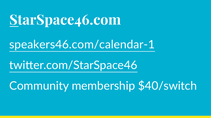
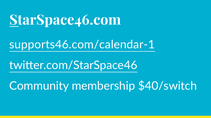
speakers46.com/calendar-1: speakers46.com/calendar-1 -> supports46.com/calendar-1
